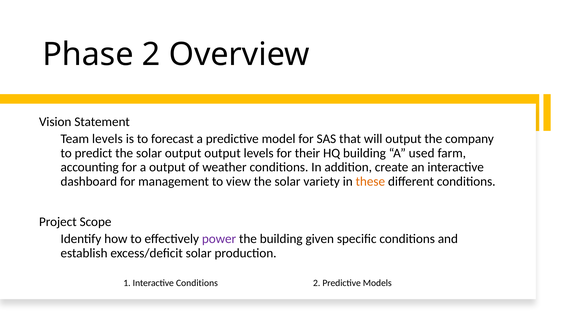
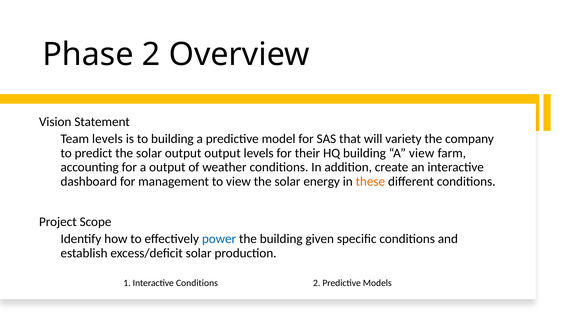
to forecast: forecast -> building
will output: output -> variety
A used: used -> view
variety: variety -> energy
power colour: purple -> blue
